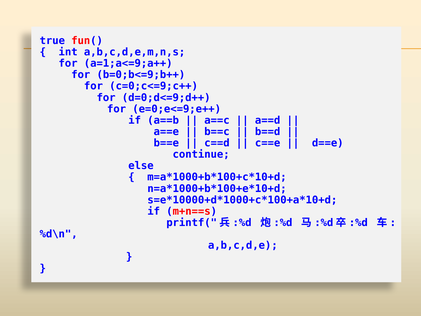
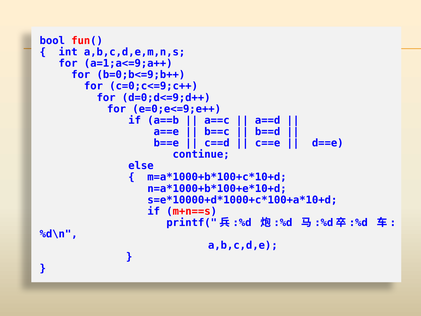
true: true -> bool
